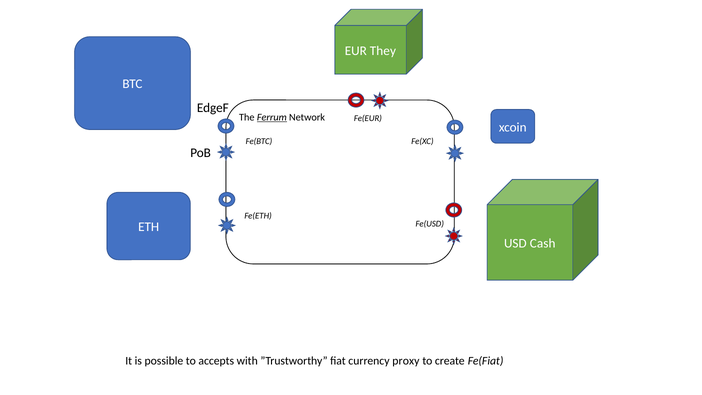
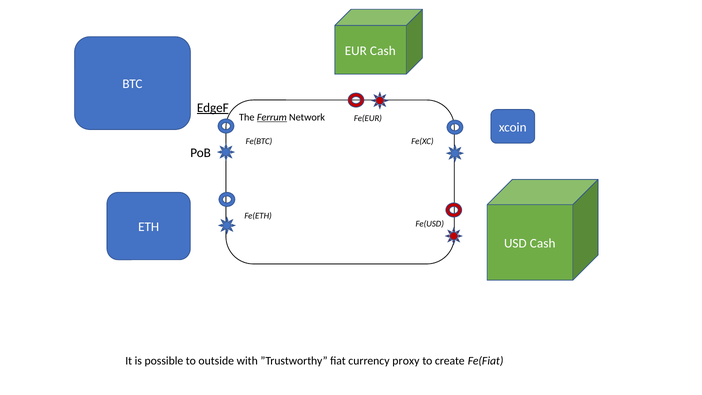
EUR They: They -> Cash
EdgeF underline: none -> present
accepts: accepts -> outside
